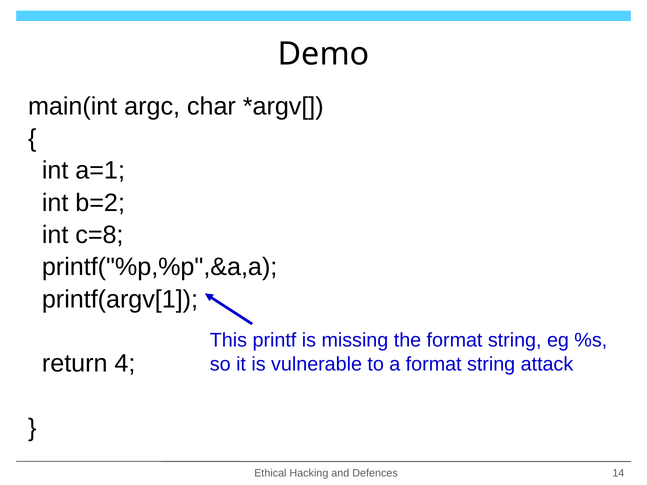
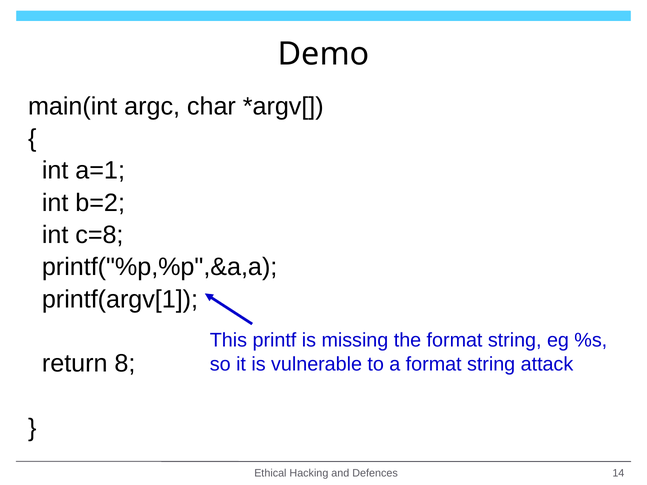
4: 4 -> 8
